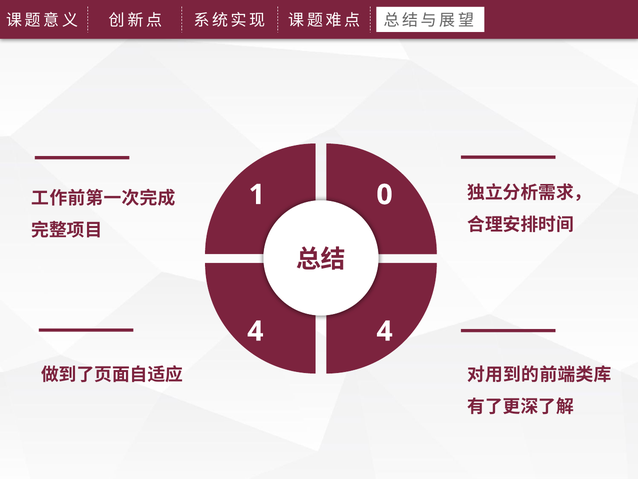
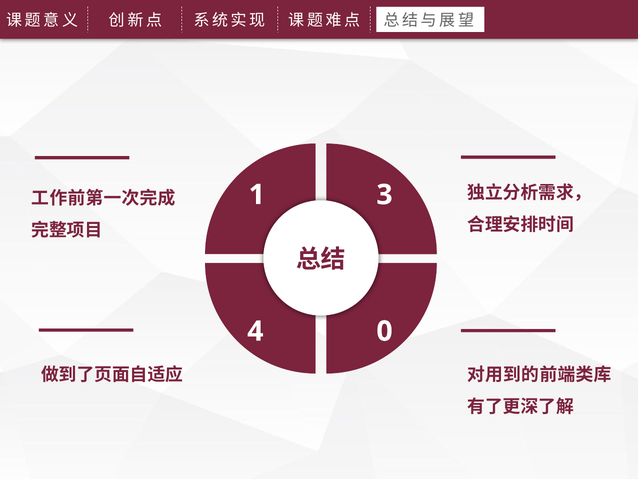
0: 0 -> 3
4 4: 4 -> 0
